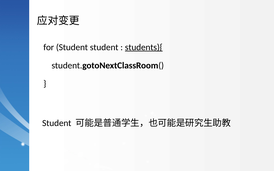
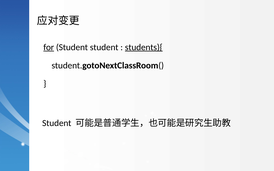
for underline: none -> present
